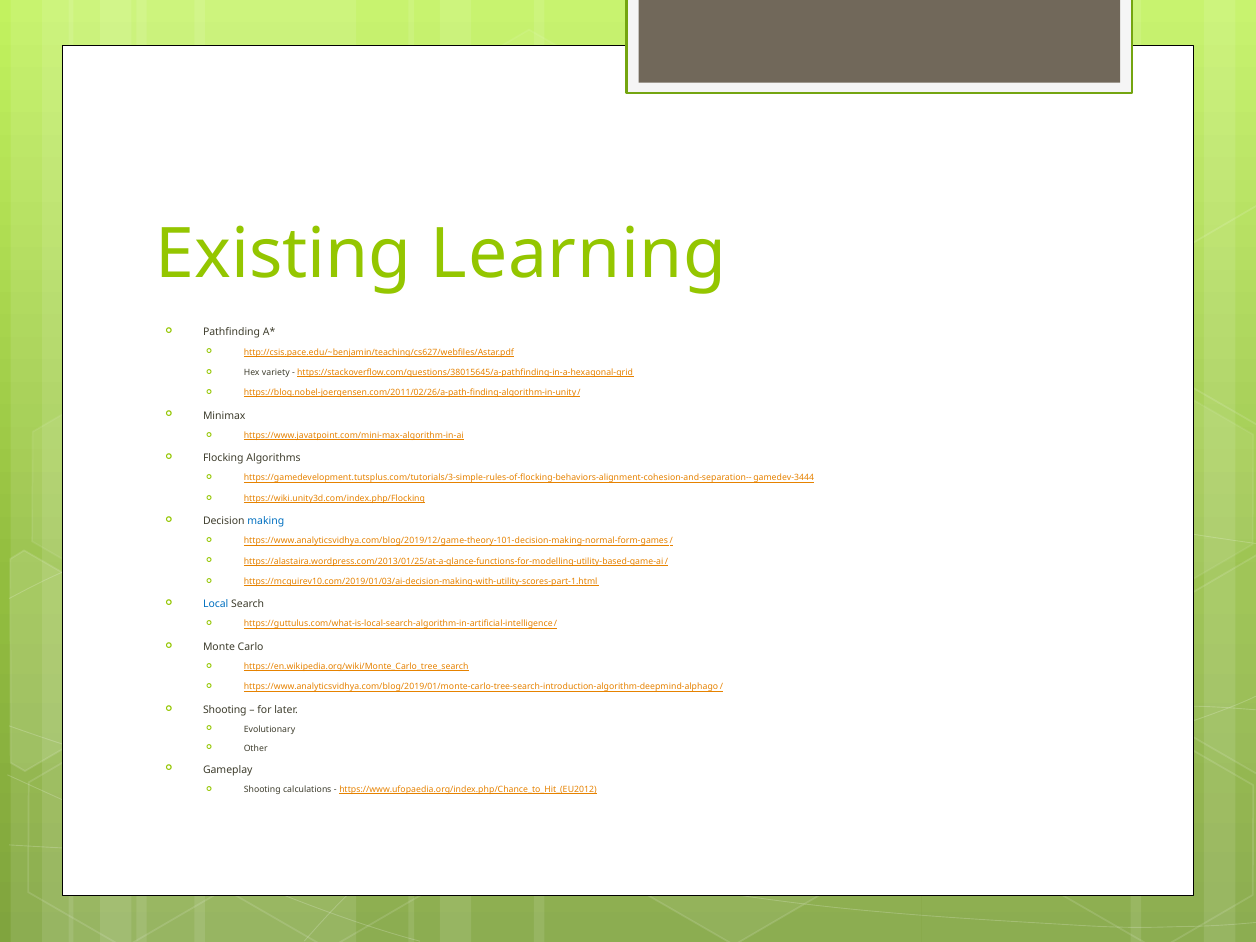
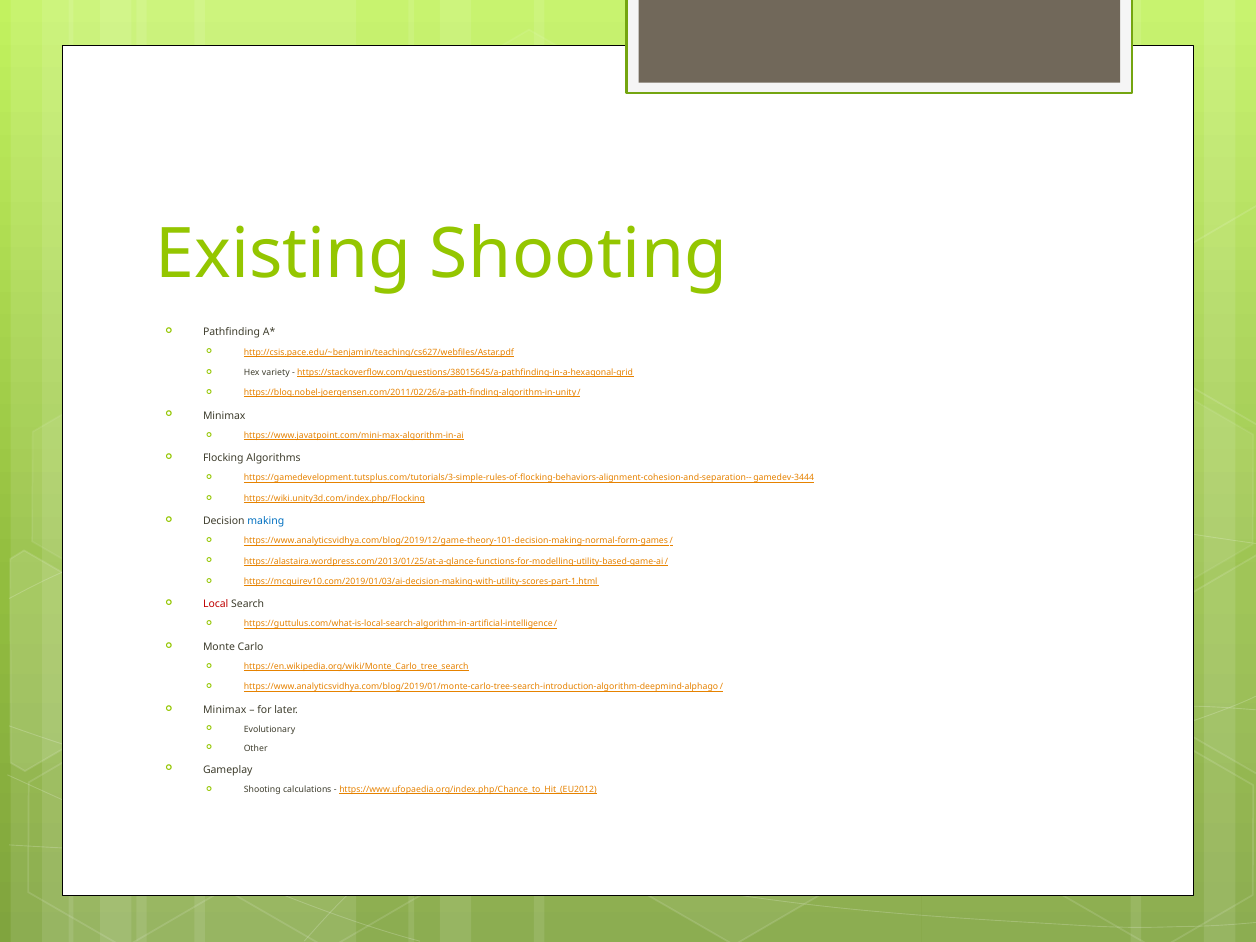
Existing Learning: Learning -> Shooting
Local colour: blue -> red
Shooting at (225, 710): Shooting -> Minimax
